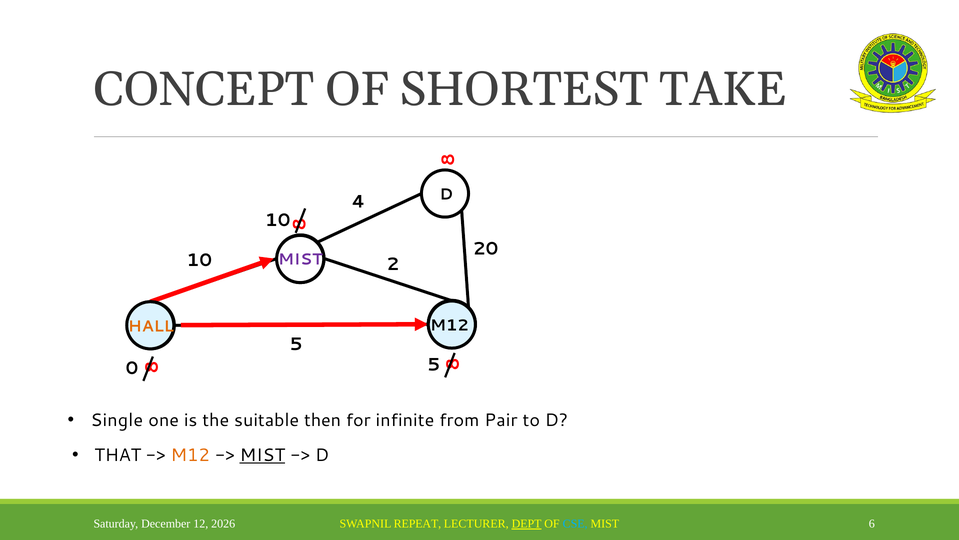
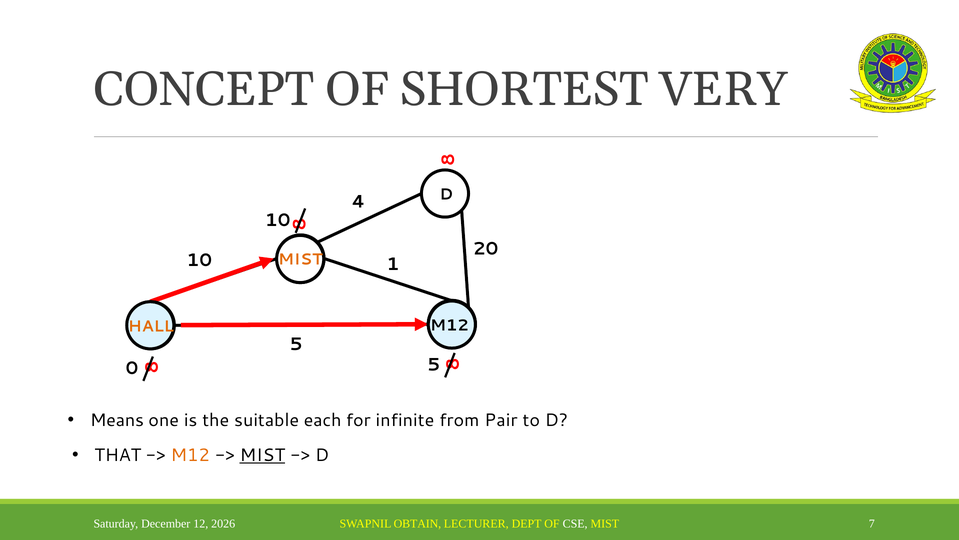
TAKE: TAKE -> VERY
2: 2 -> 1
MIST at (300, 259) colour: purple -> orange
Single: Single -> Means
then: then -> each
REPEAT: REPEAT -> OBTAIN
DEPT underline: present -> none
CSE colour: light blue -> white
6: 6 -> 7
